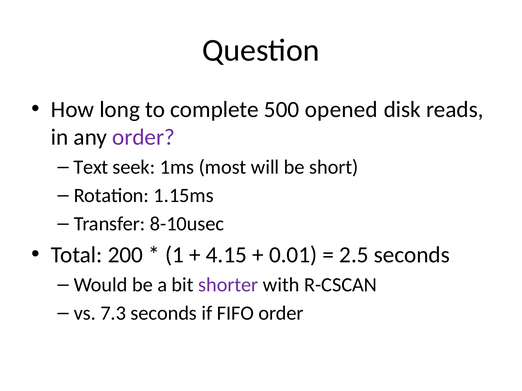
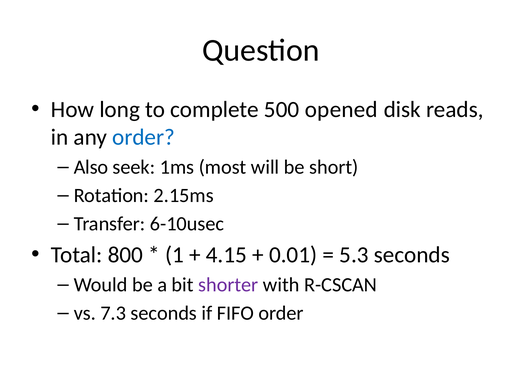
order at (144, 137) colour: purple -> blue
Text: Text -> Also
1.15ms: 1.15ms -> 2.15ms
8-10usec: 8-10usec -> 6-10usec
200: 200 -> 800
2.5: 2.5 -> 5.3
